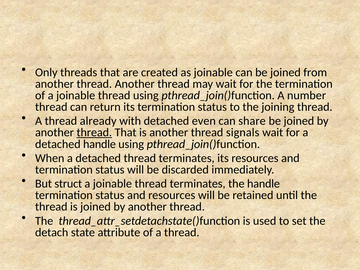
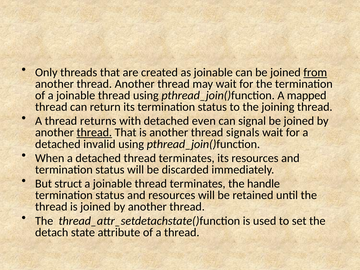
from underline: none -> present
number: number -> mapped
already: already -> returns
share: share -> signal
detached handle: handle -> invalid
